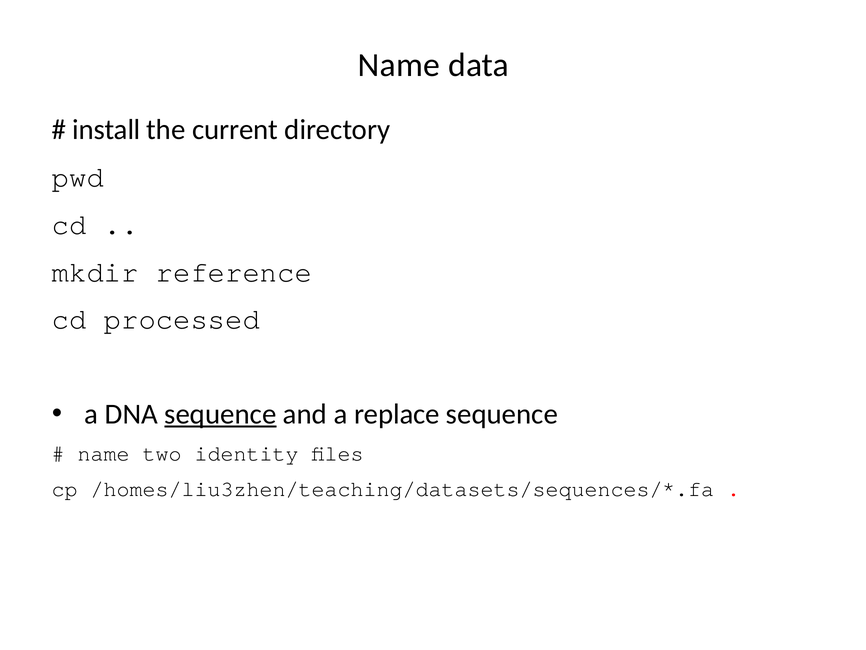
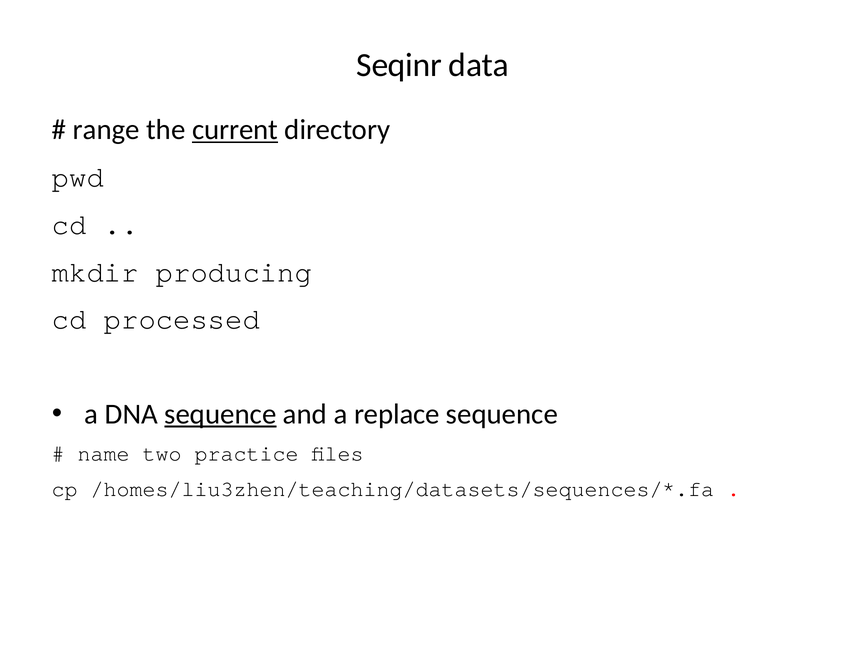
Name at (399, 65): Name -> Seqinr
install: install -> range
current underline: none -> present
reference: reference -> producing
identity: identity -> practice
